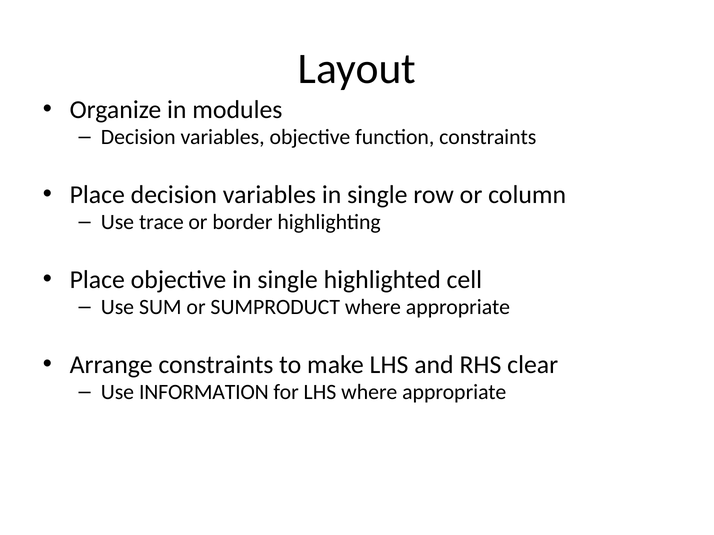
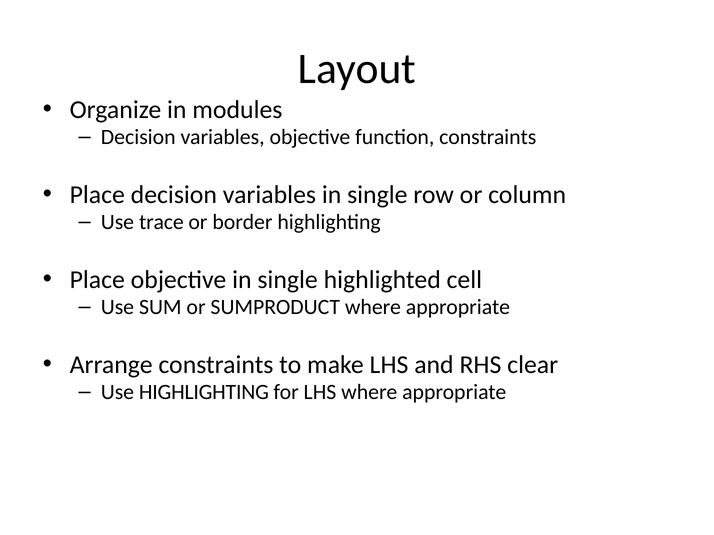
Use INFORMATION: INFORMATION -> HIGHLIGHTING
